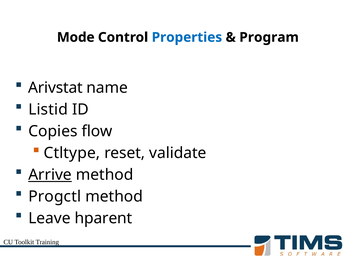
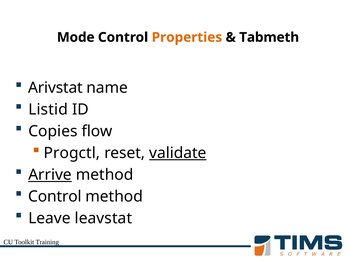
Properties colour: blue -> orange
Program: Program -> Tabmeth
Ctltype: Ctltype -> Progctl
validate underline: none -> present
Progctl at (55, 197): Progctl -> Control
hparent: hparent -> leavstat
